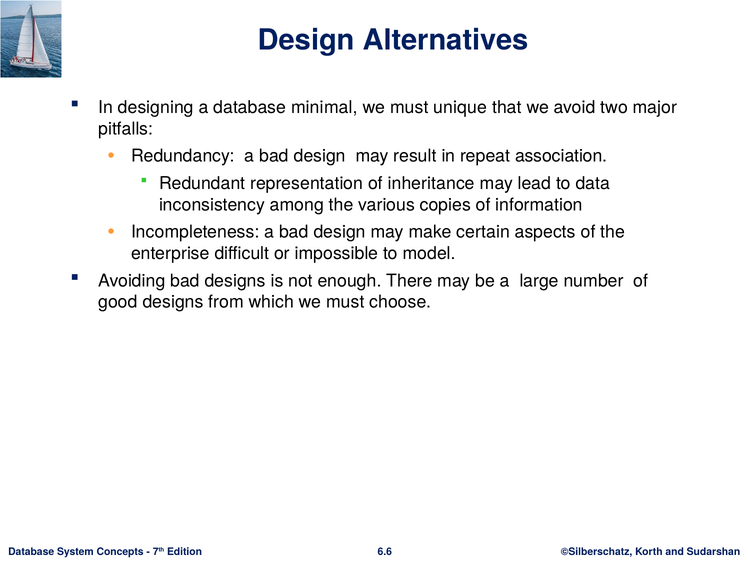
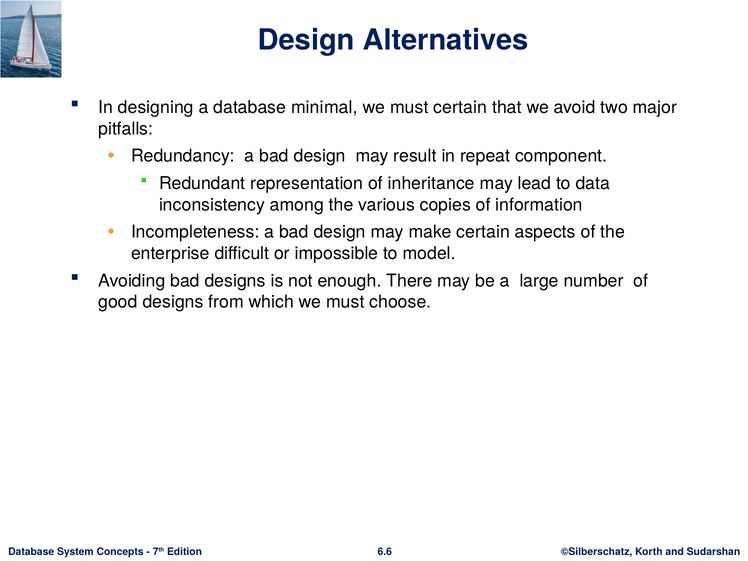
must unique: unique -> certain
association: association -> component
